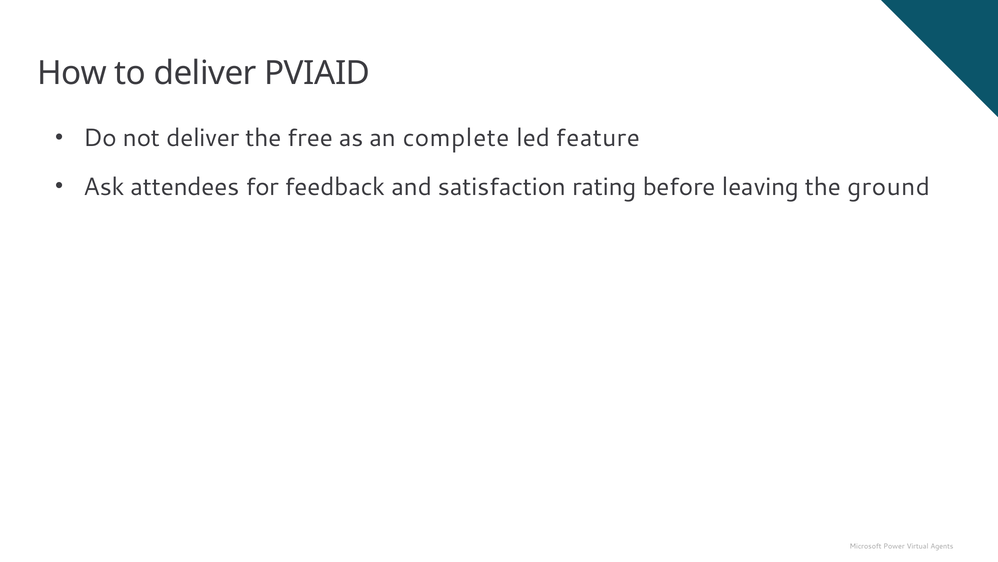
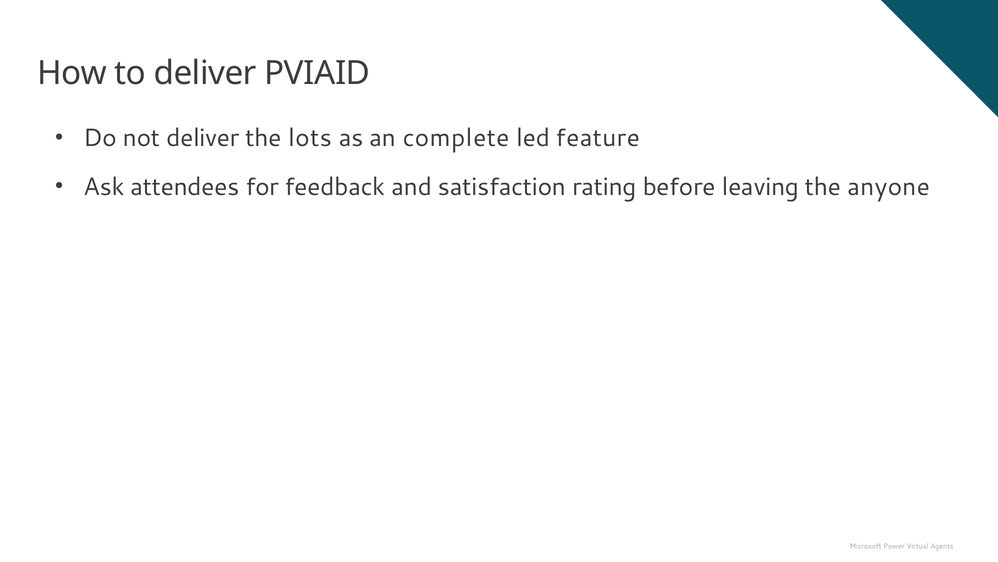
free: free -> lots
ground: ground -> anyone
